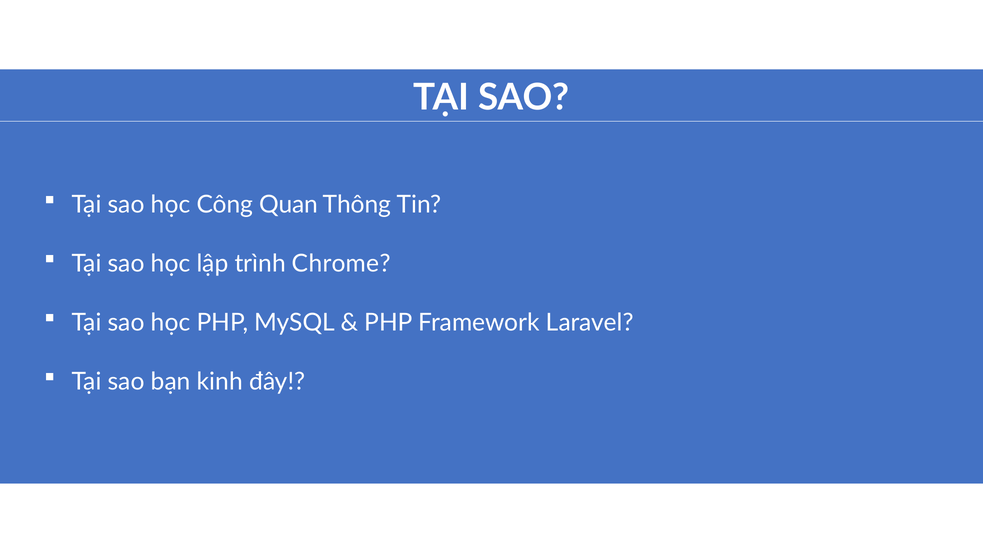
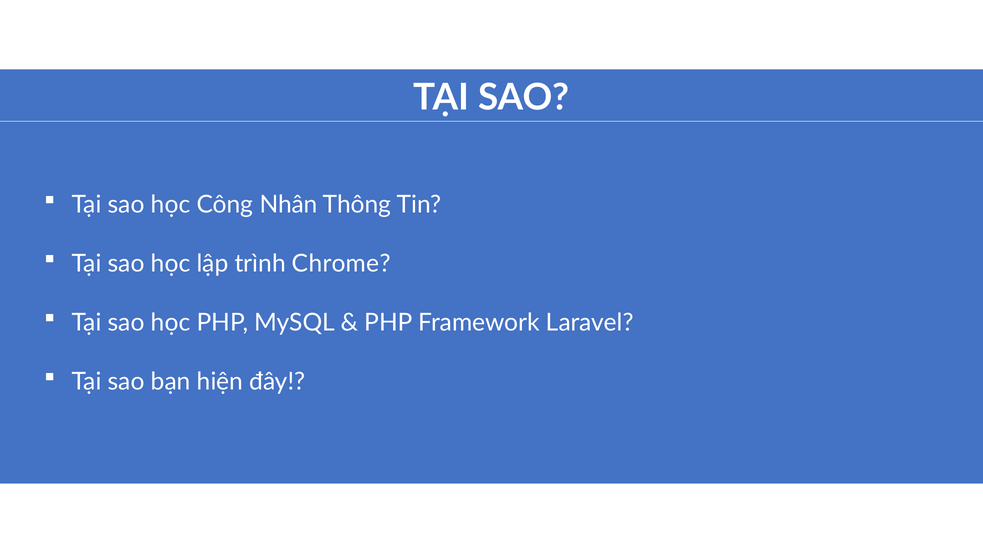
Quan: Quan -> Nhân
kinh: kinh -> hiện
